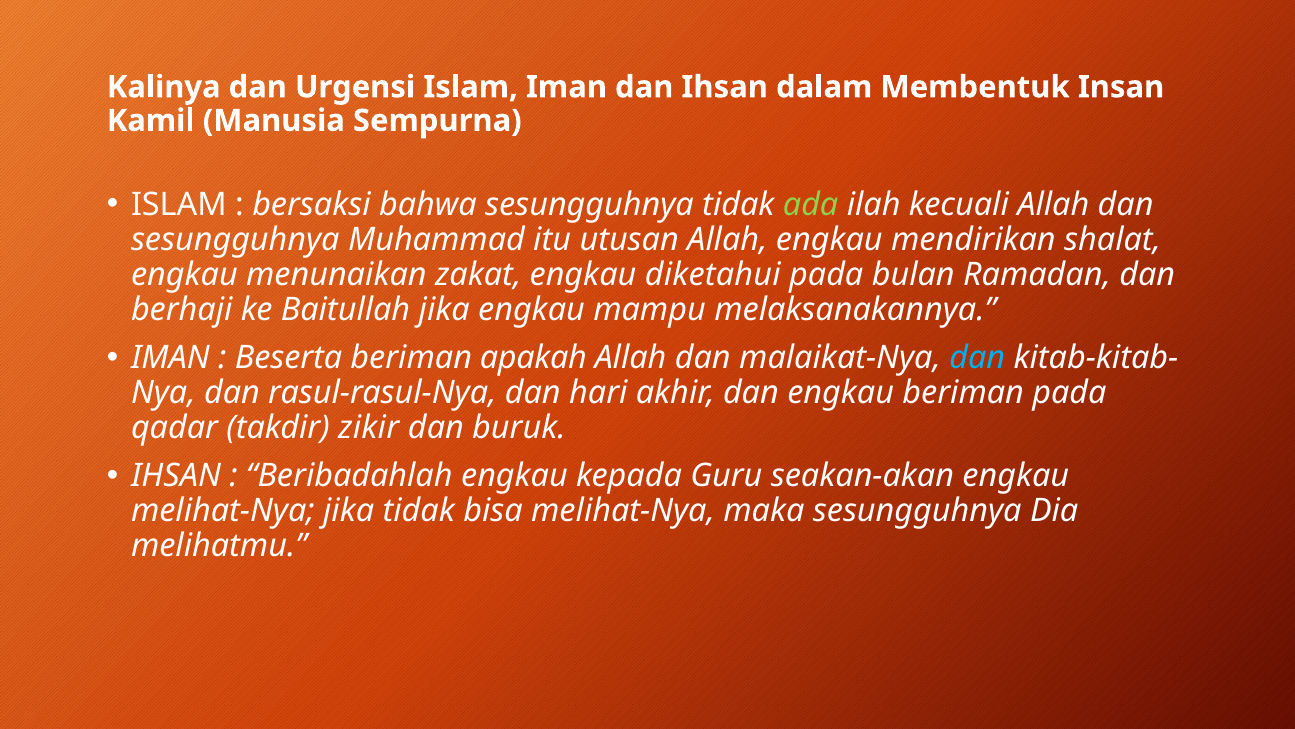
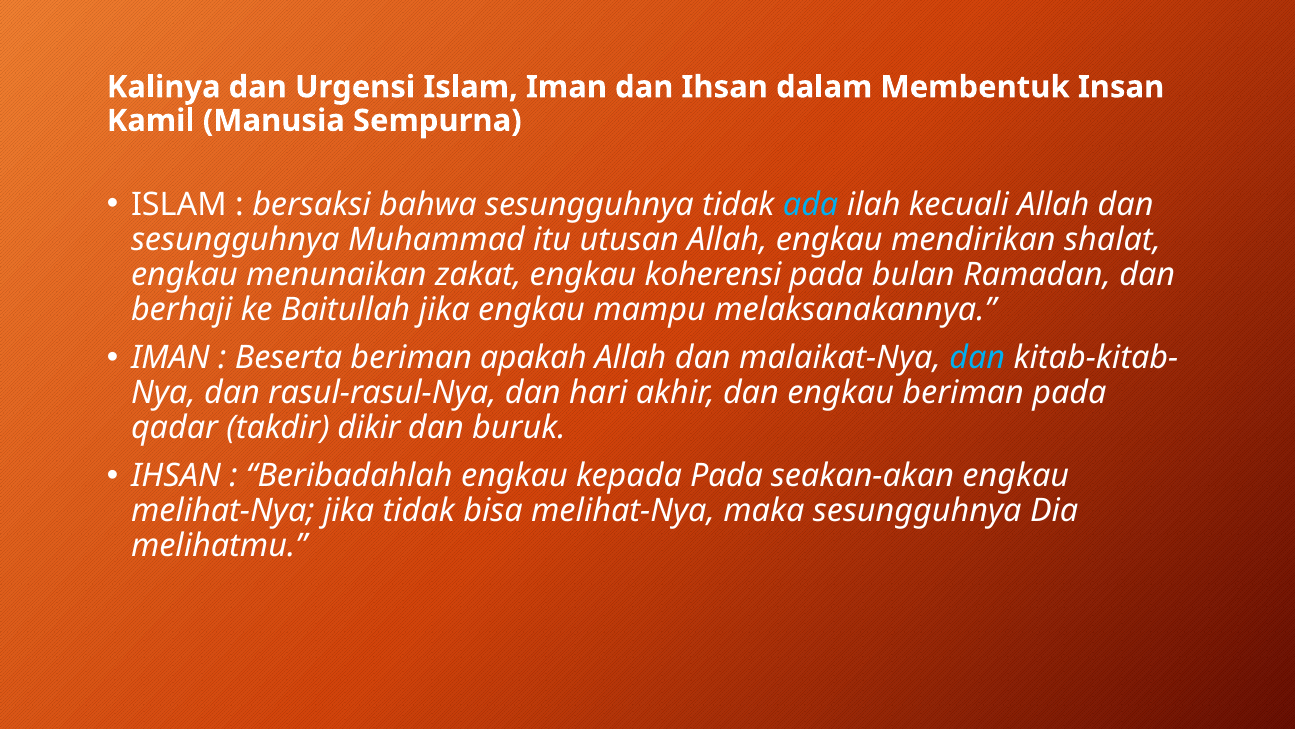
ada colour: light green -> light blue
diketahui: diketahui -> koherensi
zikir: zikir -> dikir
kepada Guru: Guru -> Pada
